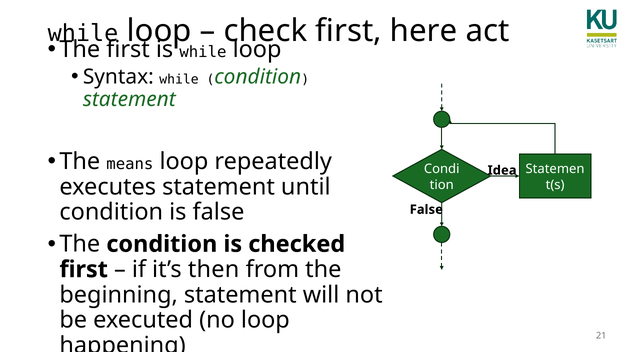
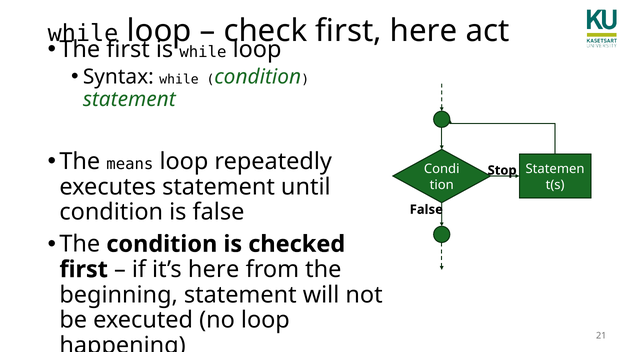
Idea: Idea -> Stop
it’s then: then -> here
